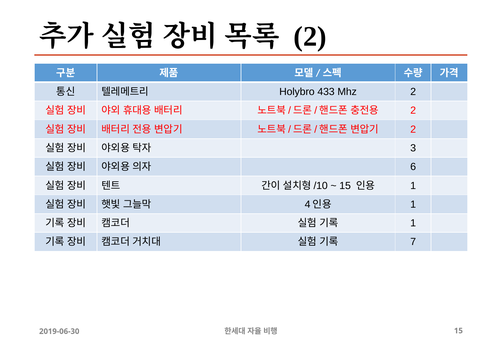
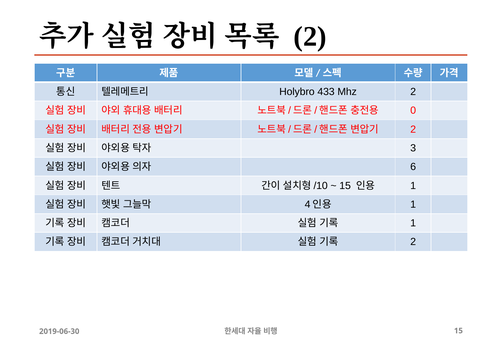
2 at (413, 111): 2 -> 0
7 at (413, 242): 7 -> 2
